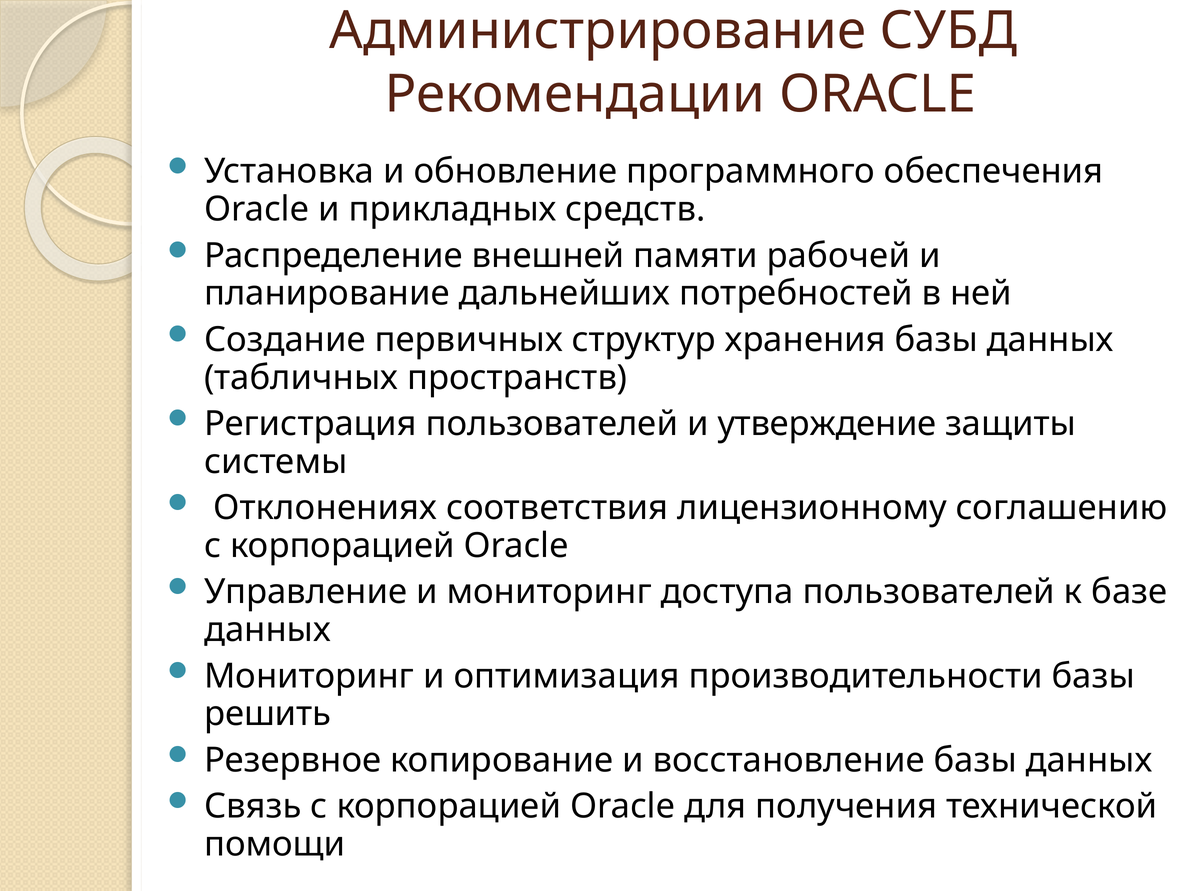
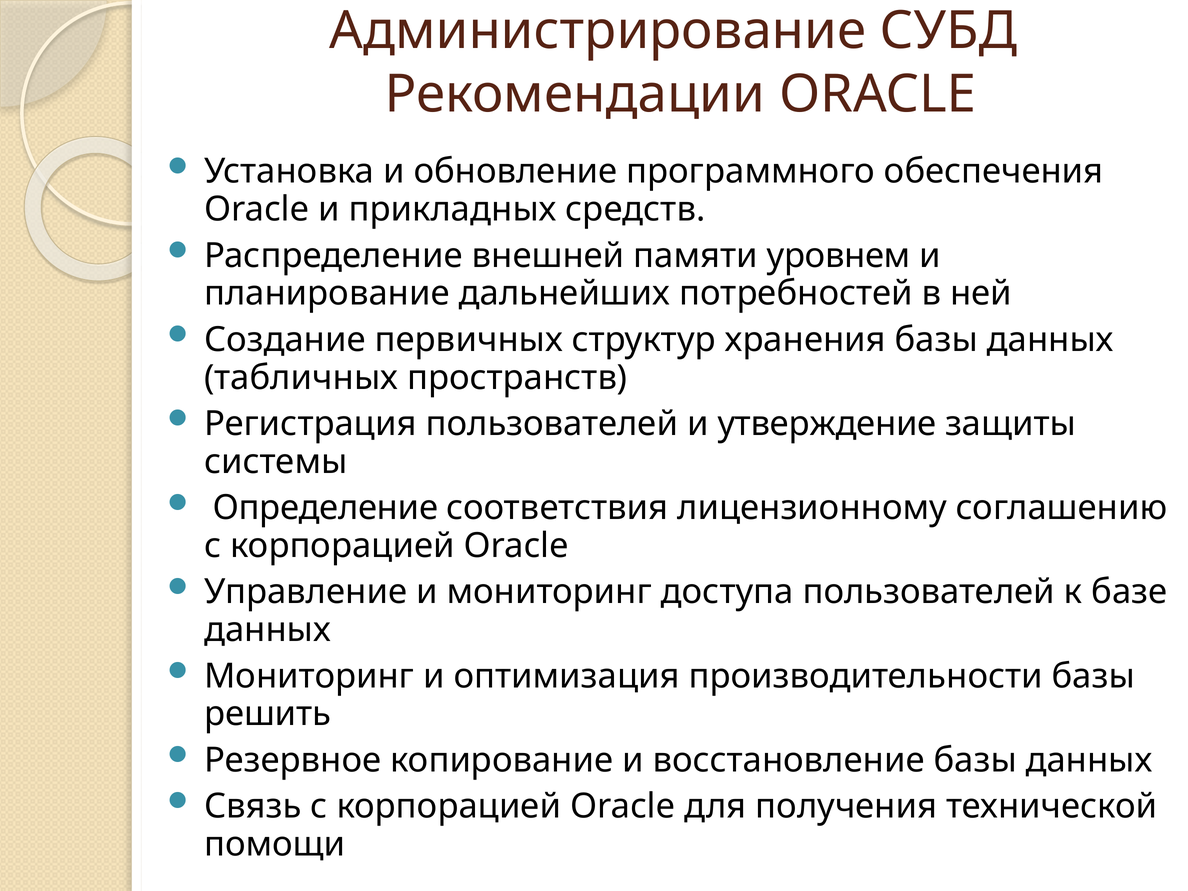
рабочей: рабочей -> уровнем
Отклонениях: Отклонениях -> Определение
